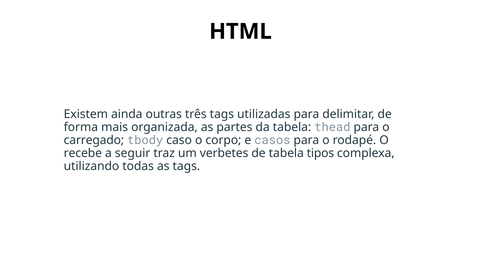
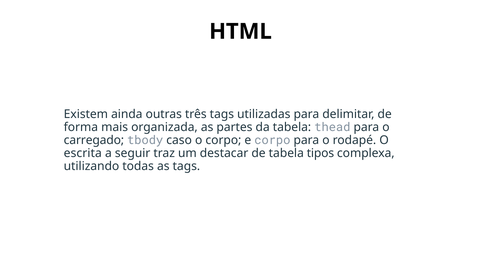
e casos: casos -> corpo
recebe: recebe -> escrita
verbetes: verbetes -> destacar
